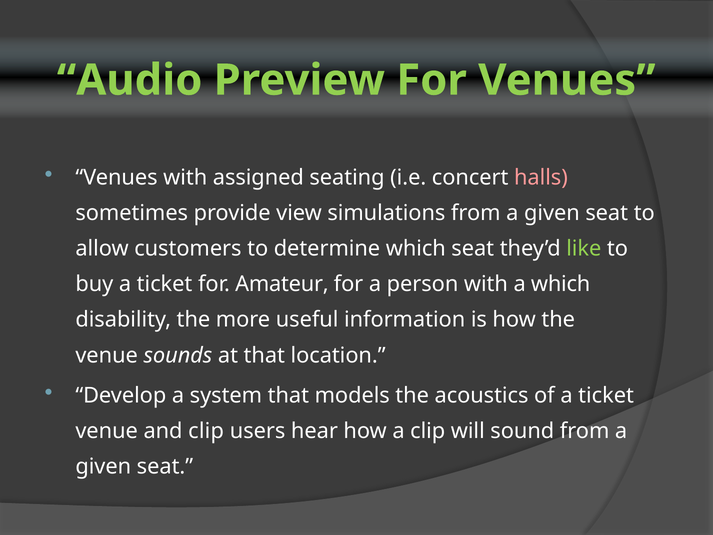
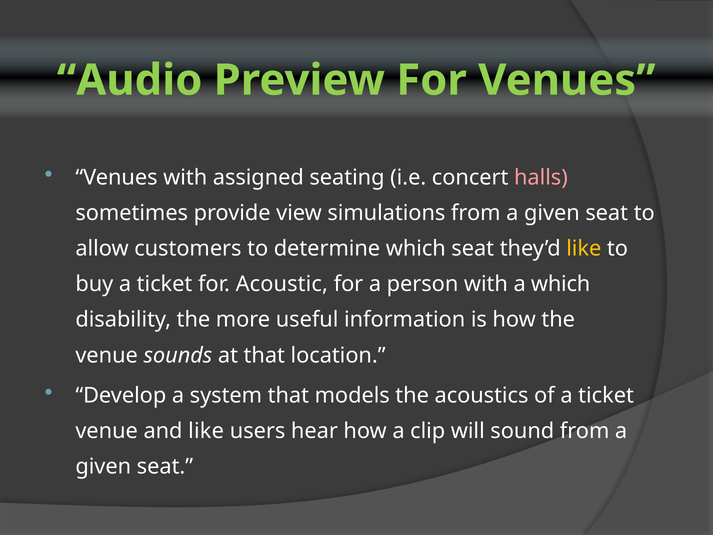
like at (584, 249) colour: light green -> yellow
Amateur: Amateur -> Acoustic
and clip: clip -> like
